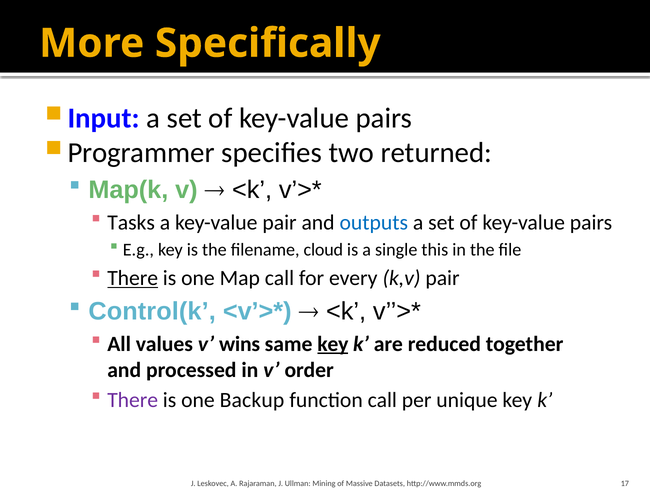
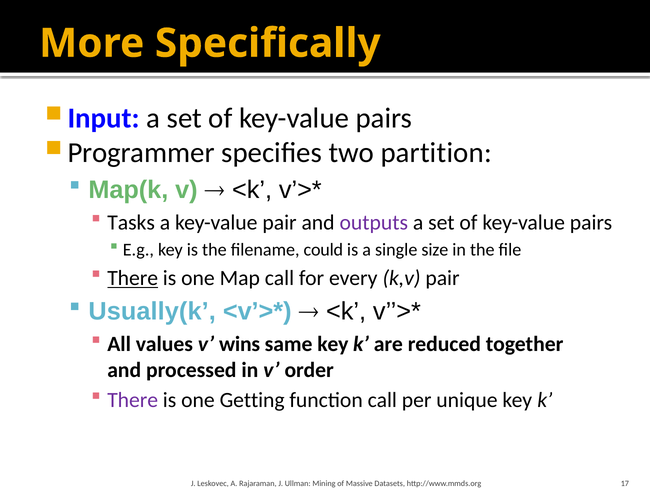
returned: returned -> partition
outputs colour: blue -> purple
cloud: cloud -> could
this: this -> size
Control(k: Control(k -> Usually(k
key at (333, 344) underline: present -> none
Backup: Backup -> Getting
